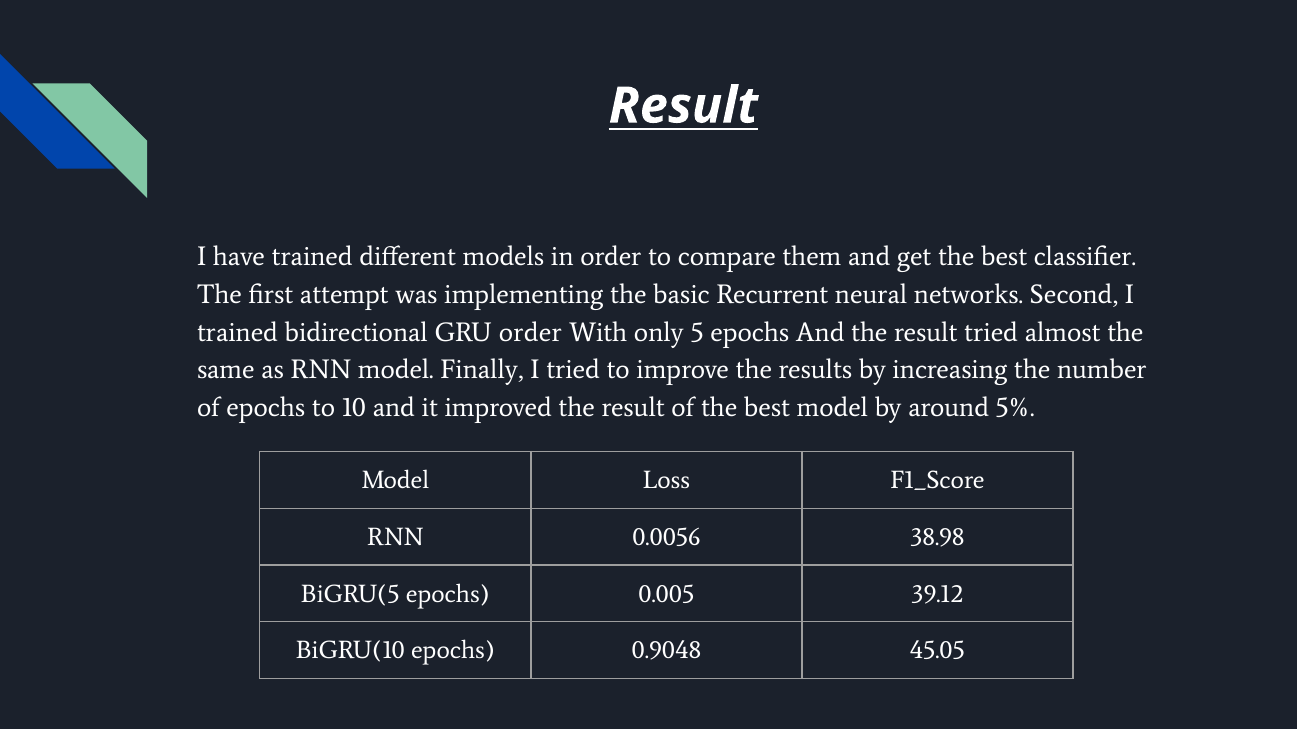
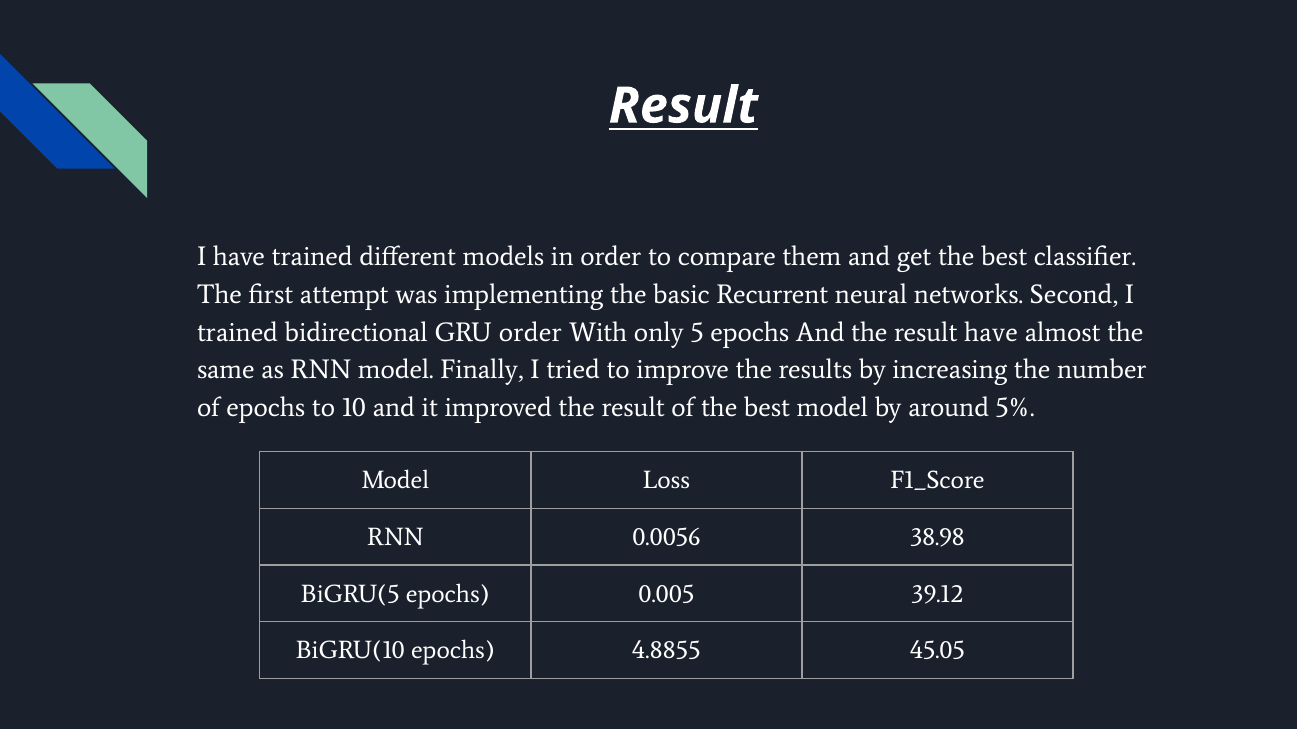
result tried: tried -> have
0.9048: 0.9048 -> 4.8855
